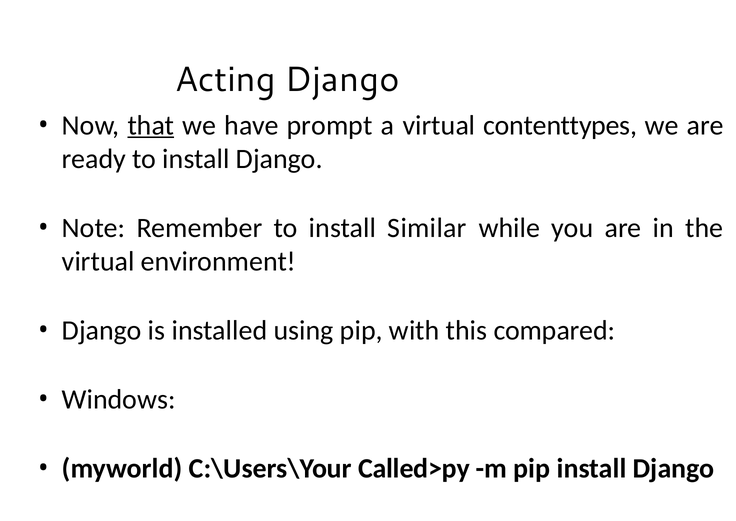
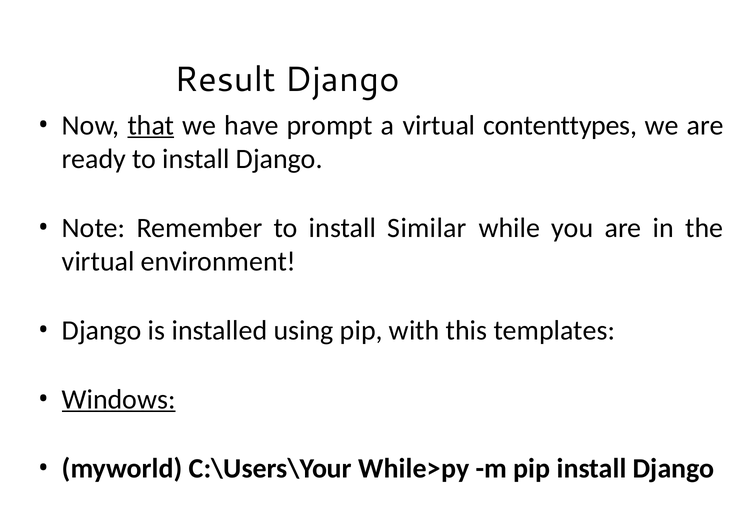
Acting: Acting -> Result
compared: compared -> templates
Windows underline: none -> present
Called>py: Called>py -> While>py
